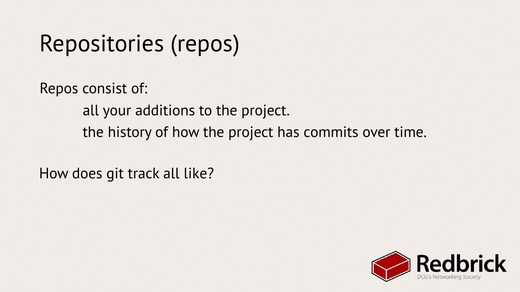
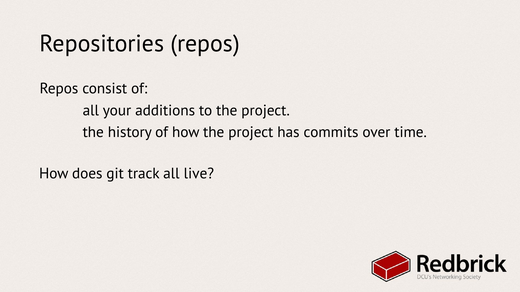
like: like -> live
